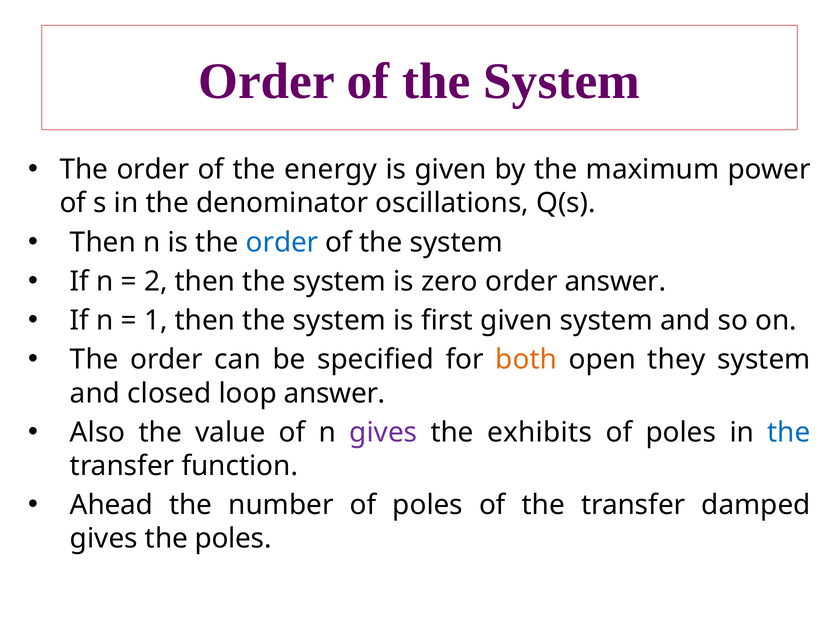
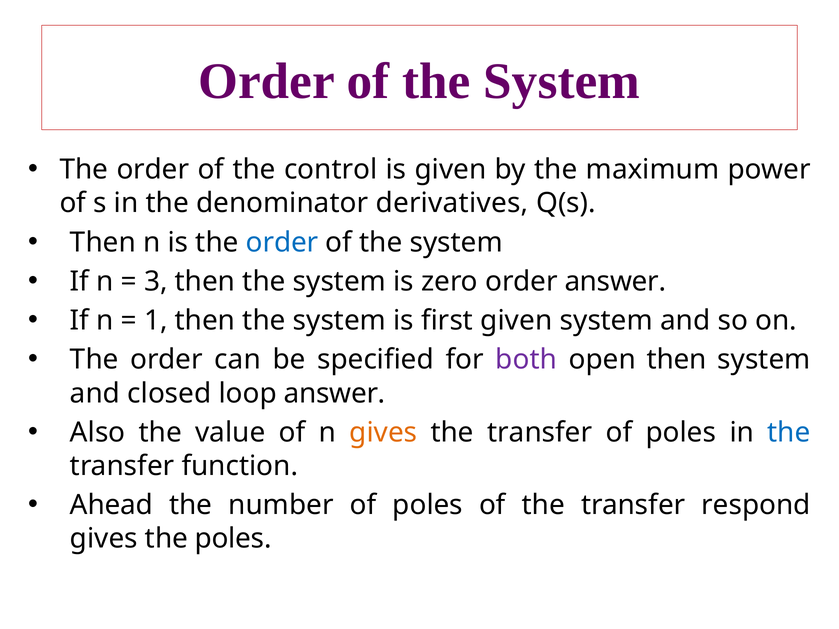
energy: energy -> control
oscillations: oscillations -> derivatives
2: 2 -> 3
both colour: orange -> purple
open they: they -> then
gives at (383, 433) colour: purple -> orange
exhibits at (540, 433): exhibits -> transfer
damped: damped -> respond
